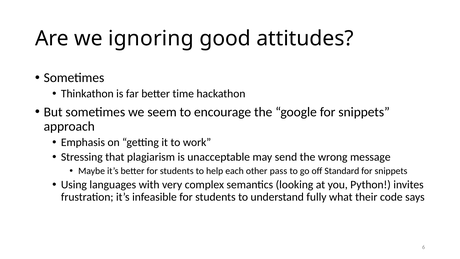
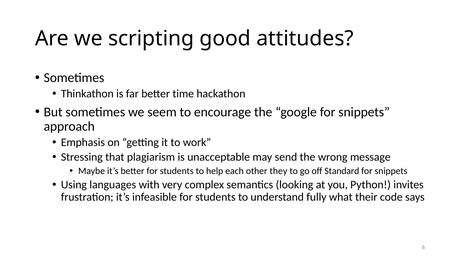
ignoring: ignoring -> scripting
pass: pass -> they
